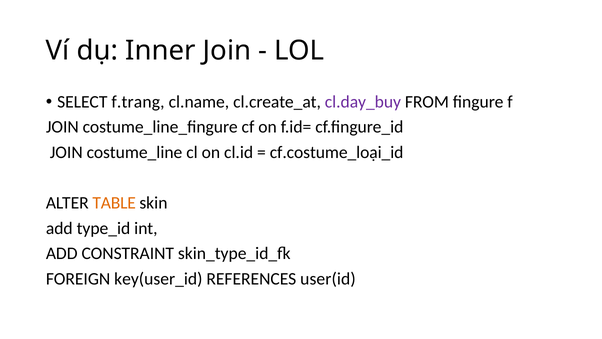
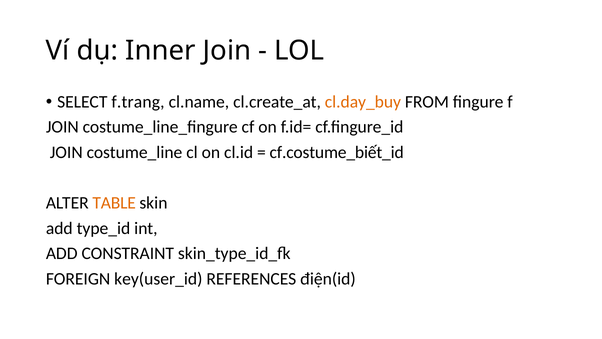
cl.day_buy colour: purple -> orange
cf.costume_loại_id: cf.costume_loại_id -> cf.costume_biết_id
user(id: user(id -> điện(id
